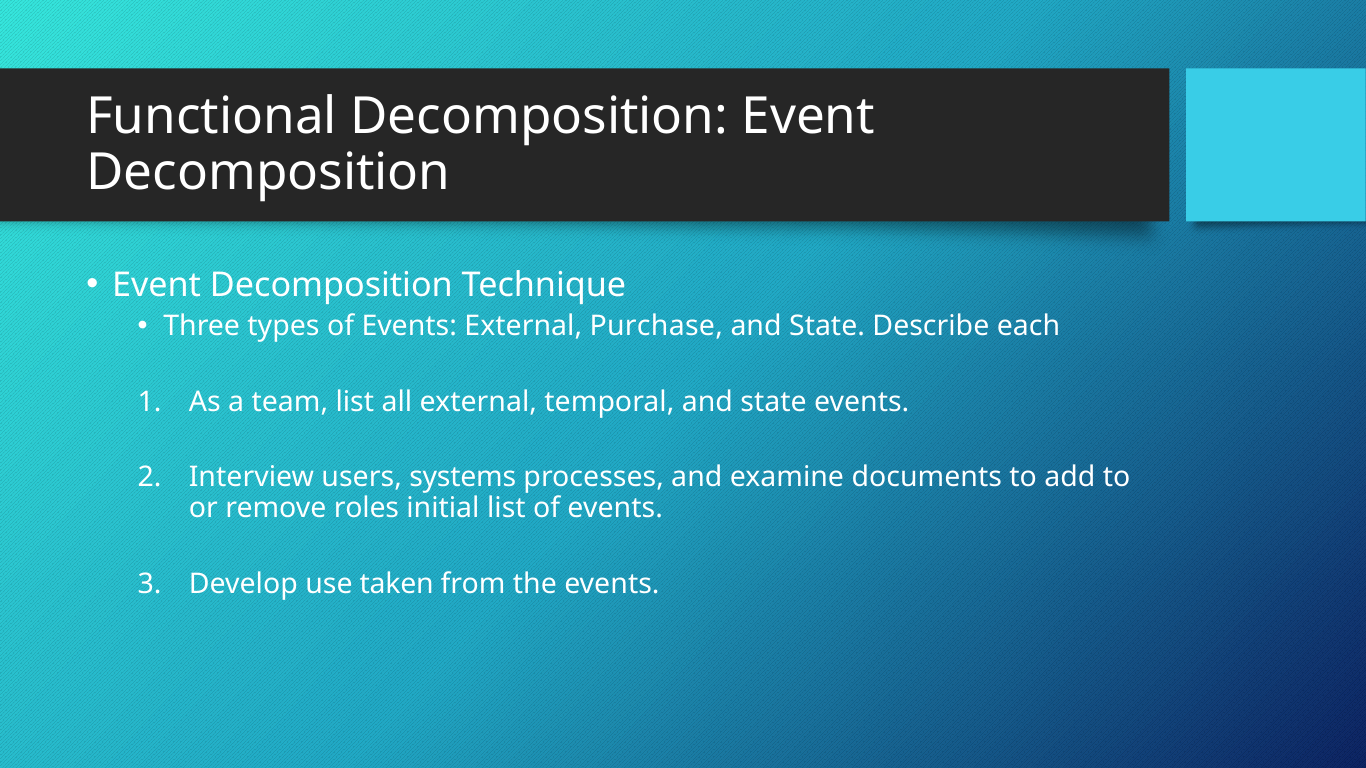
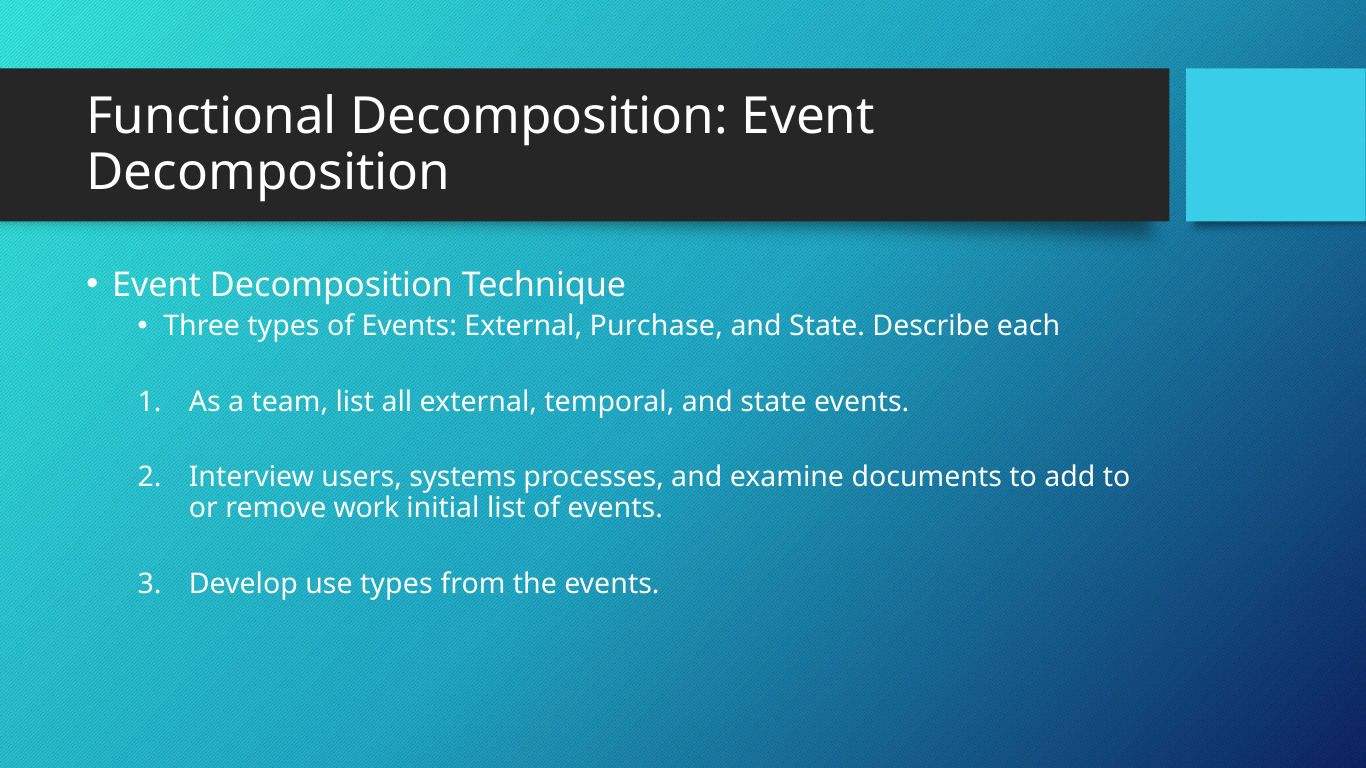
roles: roles -> work
use taken: taken -> types
